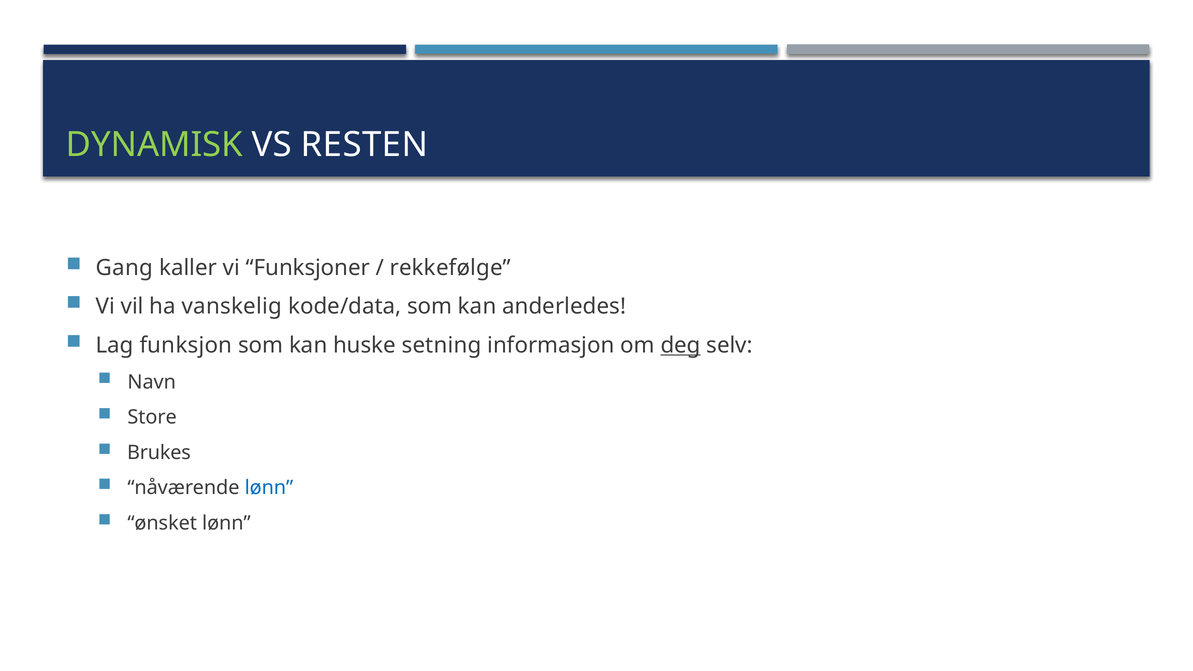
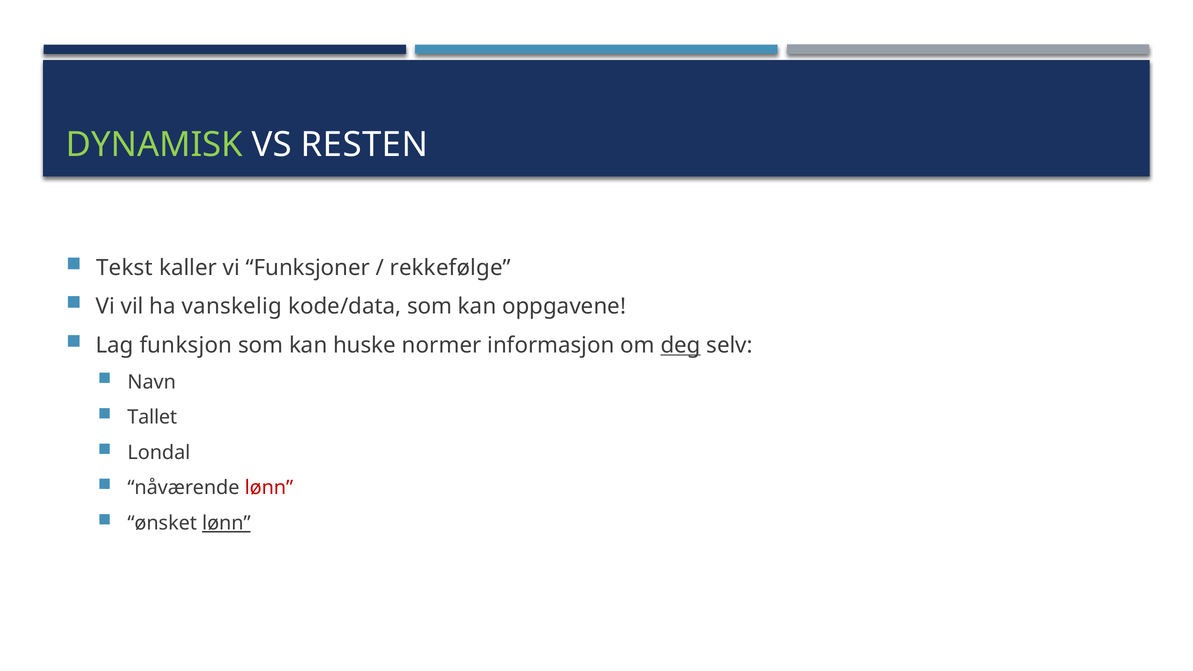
Gang: Gang -> Tekst
anderledes: anderledes -> oppgavene
setning: setning -> normer
Store: Store -> Tallet
Brukes: Brukes -> Londal
lønn at (269, 488) colour: blue -> red
lønn at (226, 523) underline: none -> present
